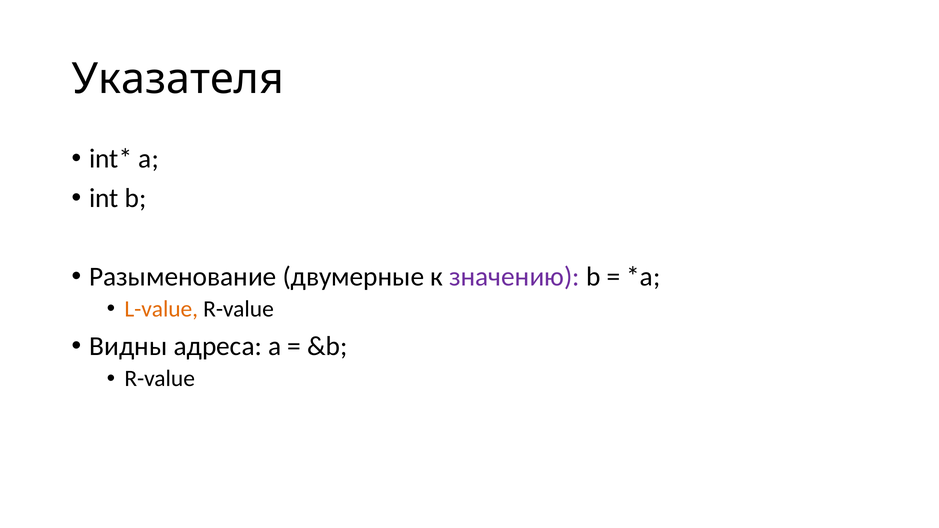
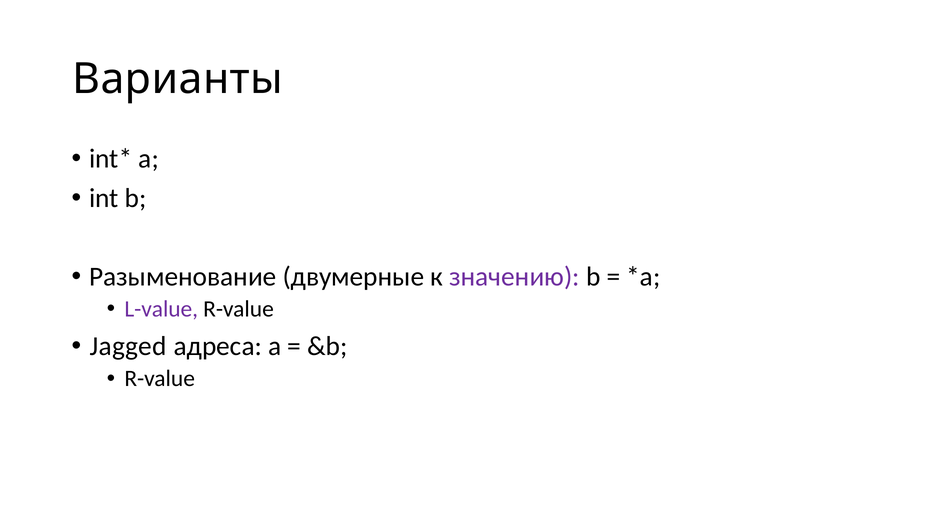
Указателя: Указателя -> Варианты
L-value colour: orange -> purple
Видны: Видны -> Jagged
